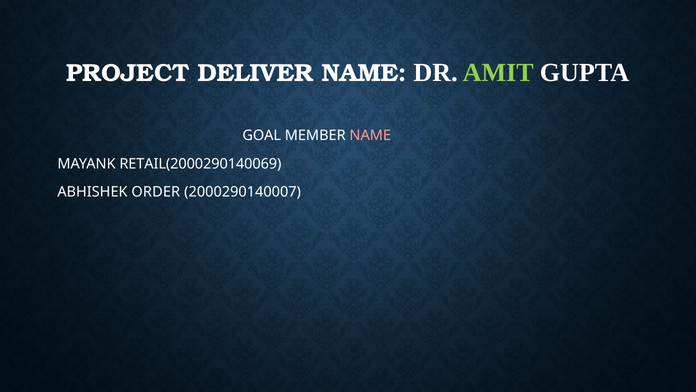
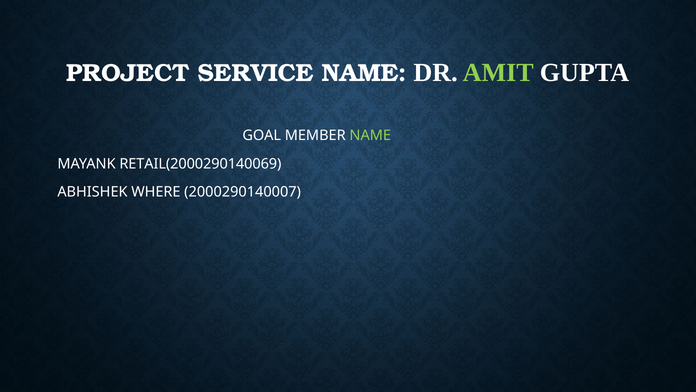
DELIVER: DELIVER -> SERVICE
NAME at (370, 135) colour: pink -> light green
ORDER: ORDER -> WHERE
